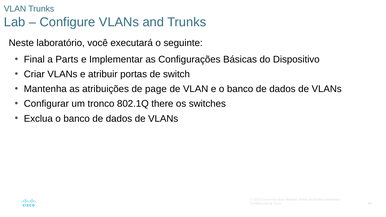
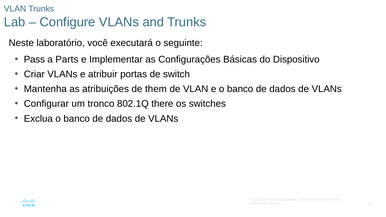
Final: Final -> Pass
page: page -> them
